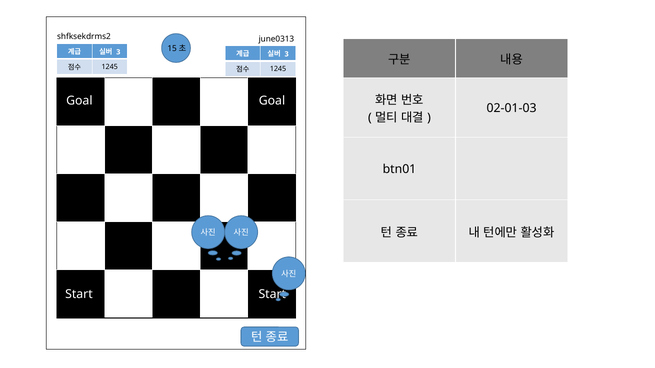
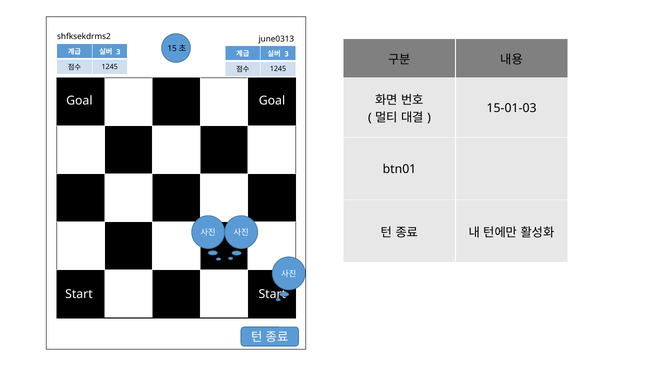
02-01-03: 02-01-03 -> 15-01-03
